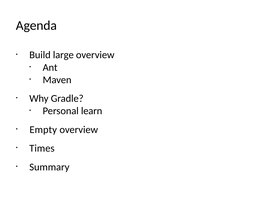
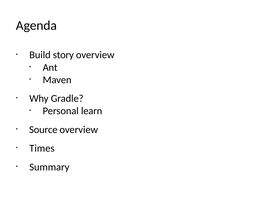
large: large -> story
Empty: Empty -> Source
